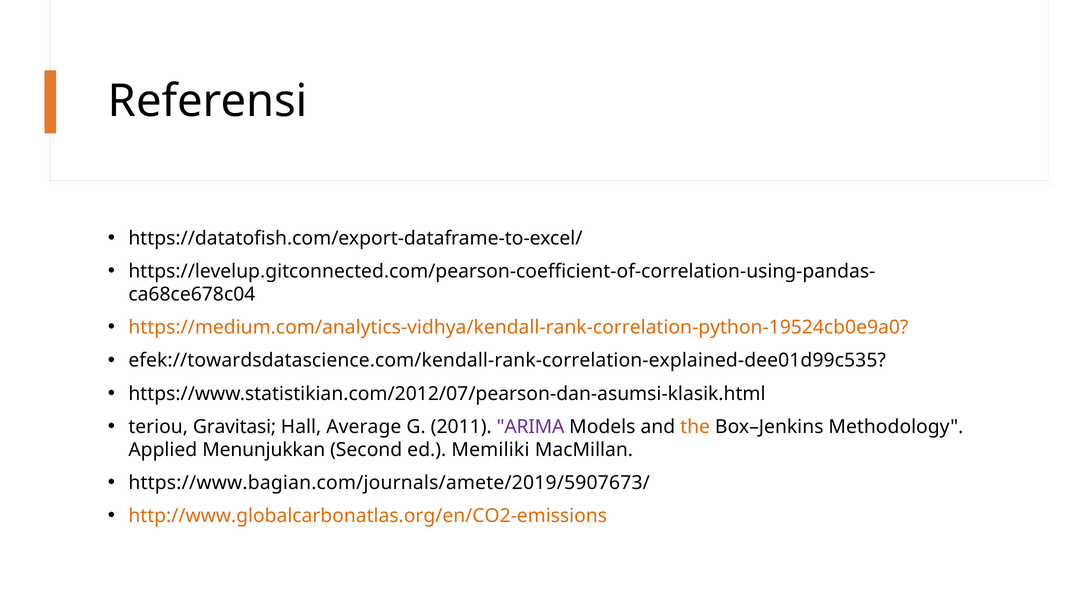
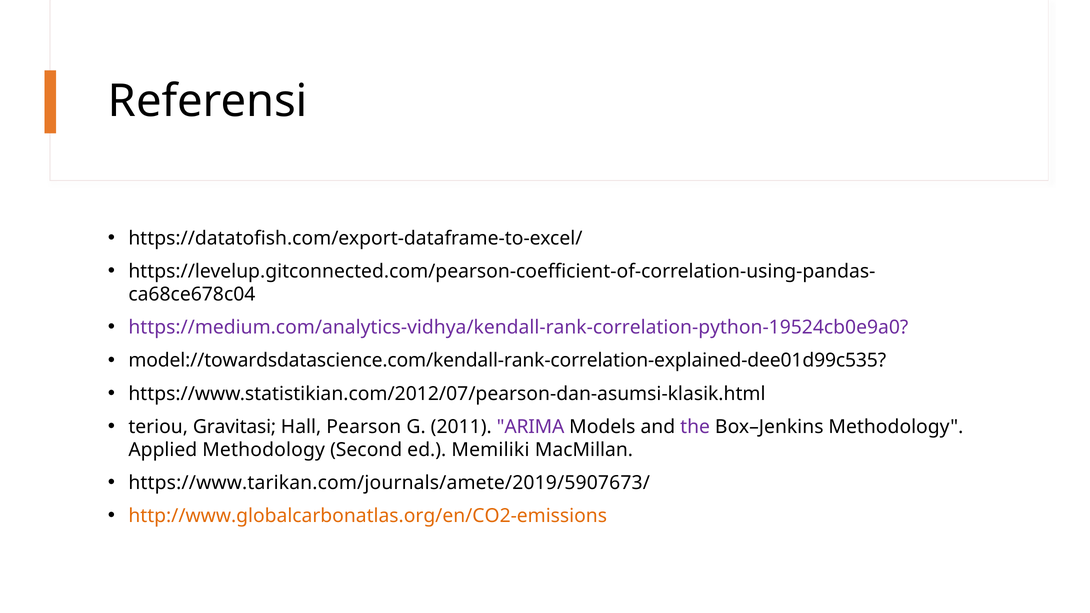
https://medium.com/analytics-vidhya/kendall-rank-correlation-python-19524cb0e9a0 colour: orange -> purple
efek://towardsdatascience.com/kendall-rank-correlation-explained-dee01d99c535: efek://towardsdatascience.com/kendall-rank-correlation-explained-dee01d99c535 -> model://towardsdatascience.com/kendall-rank-correlation-explained-dee01d99c535
Average: Average -> Pearson
the colour: orange -> purple
Applied Menunjukkan: Menunjukkan -> Methodology
https://www.bagian.com/journals/amete/2019/5907673/: https://www.bagian.com/journals/amete/2019/5907673/ -> https://www.tarikan.com/journals/amete/2019/5907673/
